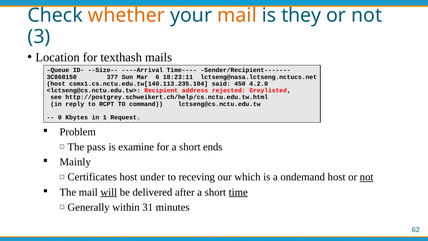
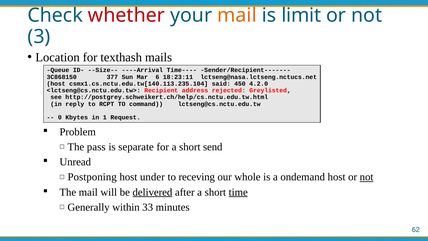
whether colour: orange -> red
they: they -> limit
examine: examine -> separate
ends: ends -> send
Mainly: Mainly -> Unread
Certificates: Certificates -> Postponing
which: which -> whole
will underline: present -> none
delivered underline: none -> present
31: 31 -> 33
